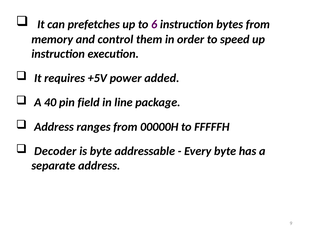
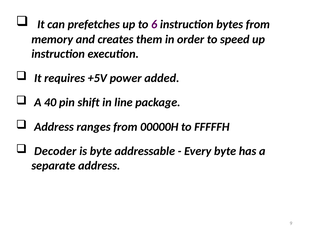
control: control -> creates
field: field -> shift
